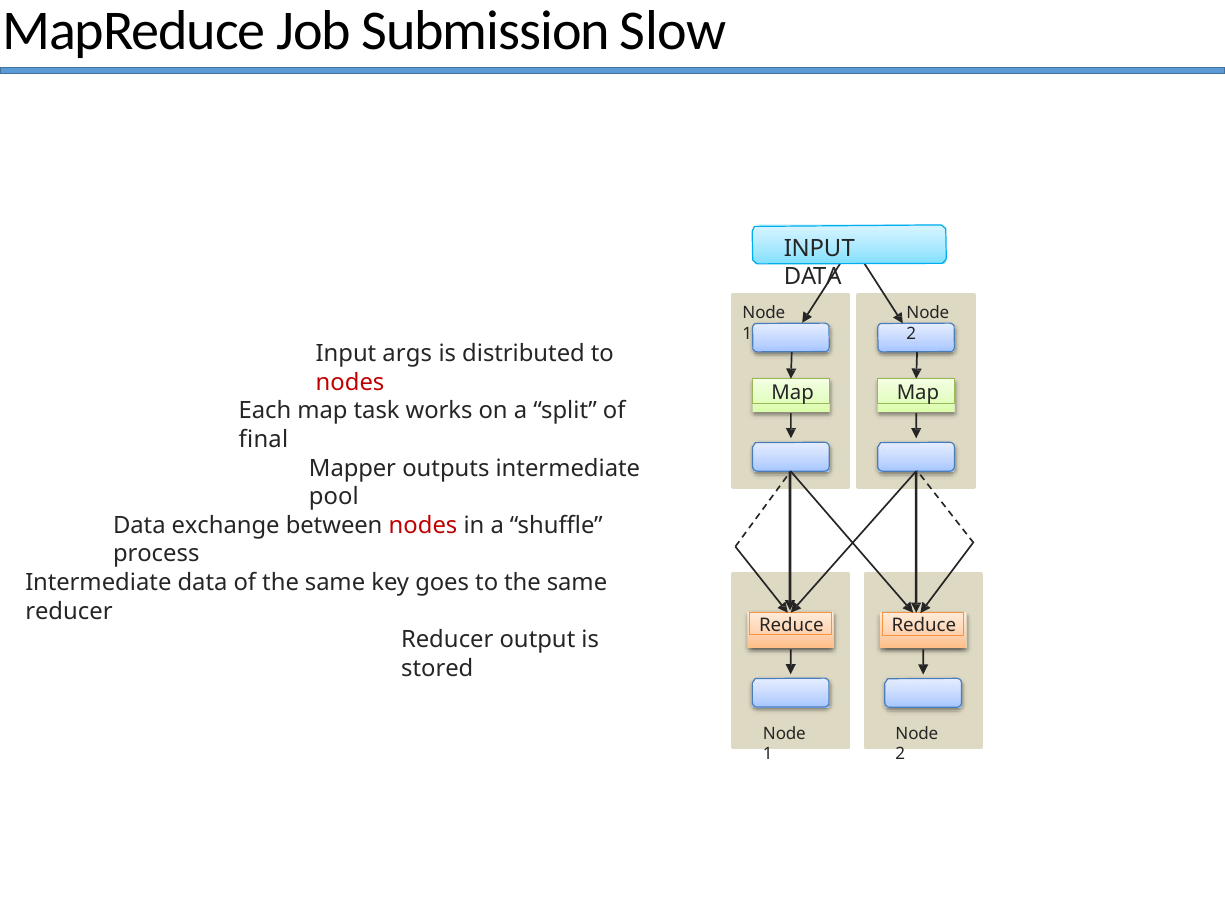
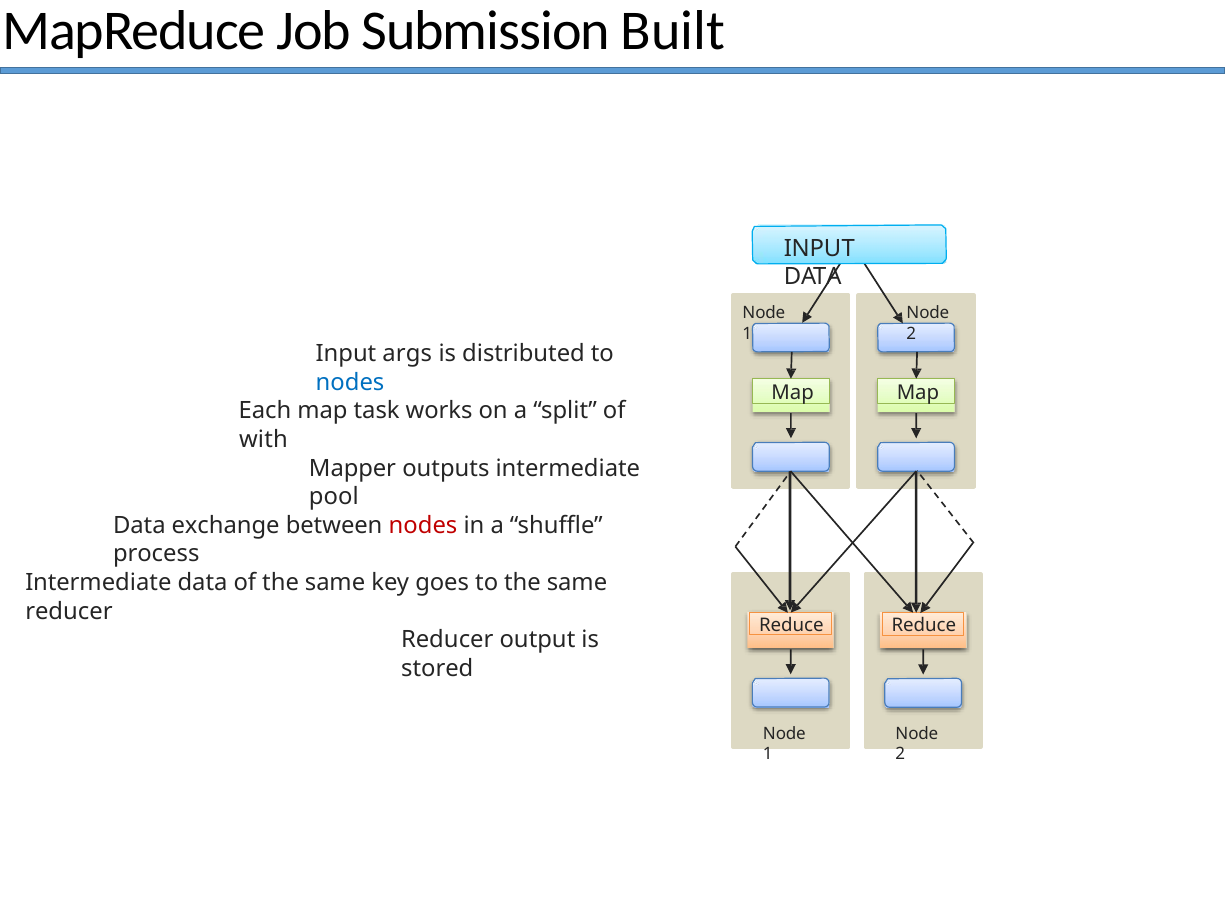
Slow: Slow -> Built
nodes at (350, 382) colour: red -> blue
final: final -> with
